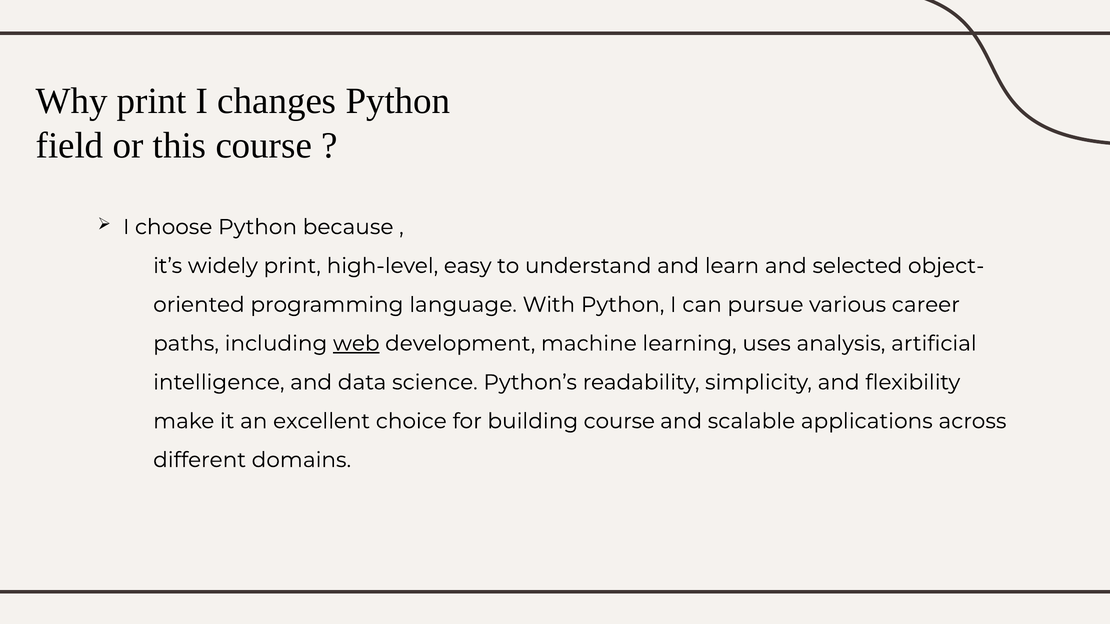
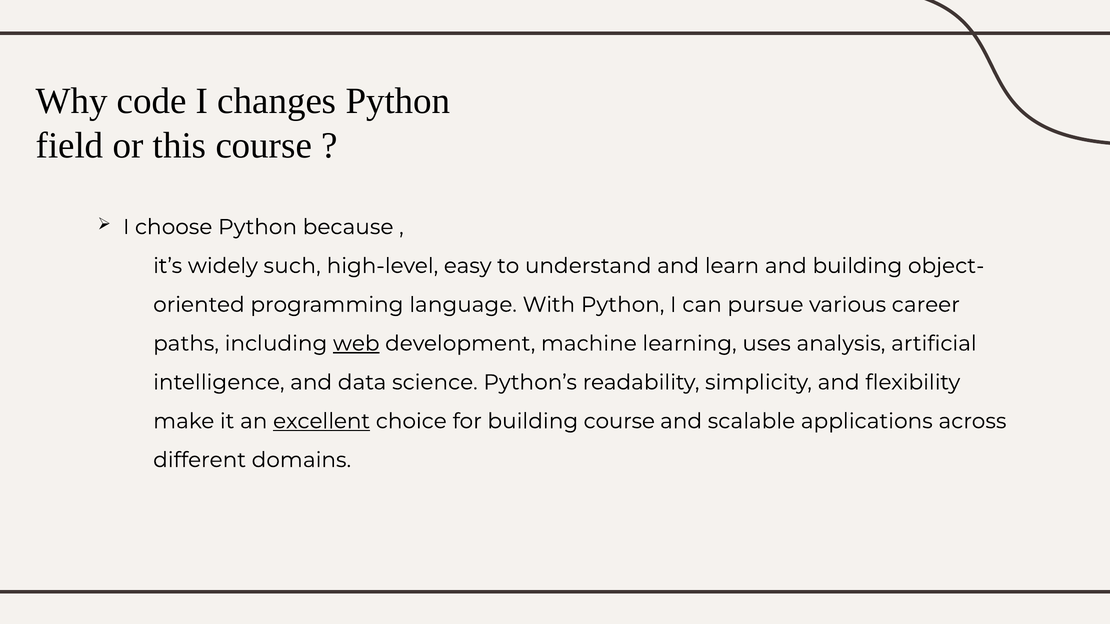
Why print: print -> code
widely print: print -> such
and selected: selected -> building
excellent underline: none -> present
